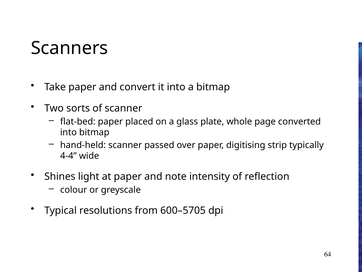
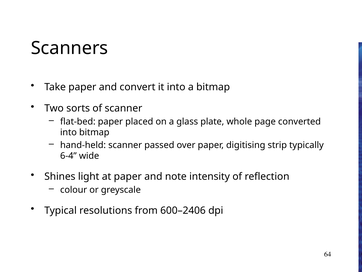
4-4: 4-4 -> 6-4
600–5705: 600–5705 -> 600–2406
